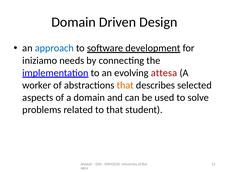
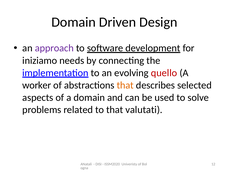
approach colour: blue -> purple
attesa: attesa -> quello
student: student -> valutati
